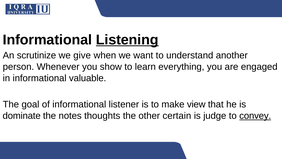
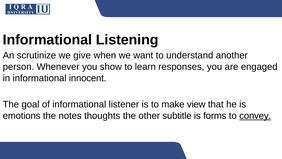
Listening underline: present -> none
everything: everything -> responses
valuable: valuable -> innocent
dominate: dominate -> emotions
certain: certain -> subtitle
judge: judge -> forms
